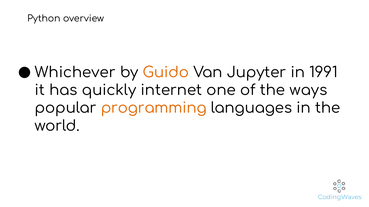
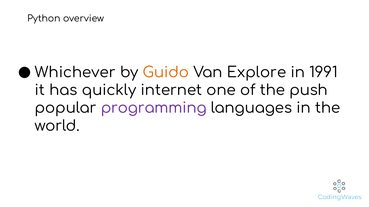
Jupyter: Jupyter -> Explore
ways: ways -> push
programming colour: orange -> purple
